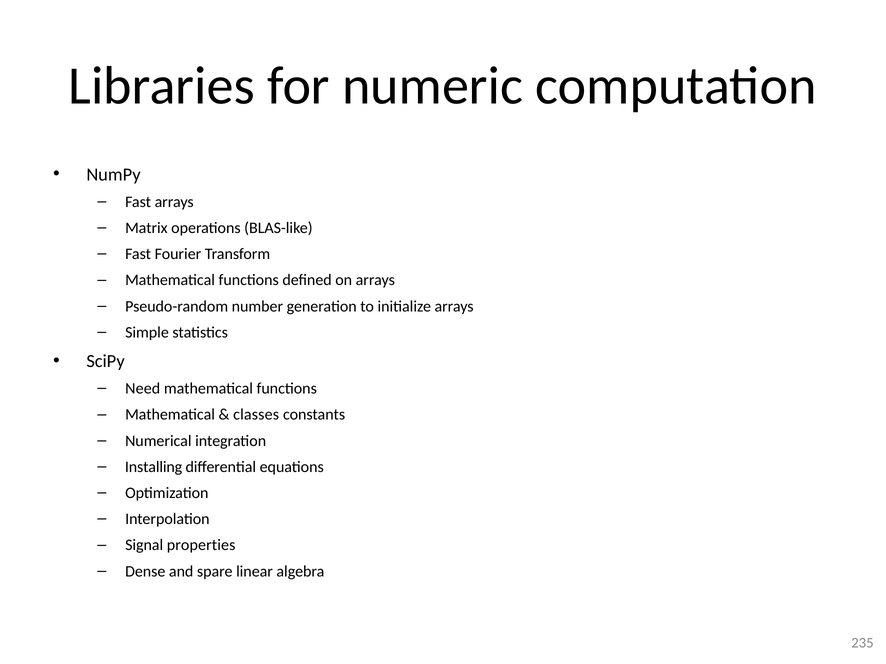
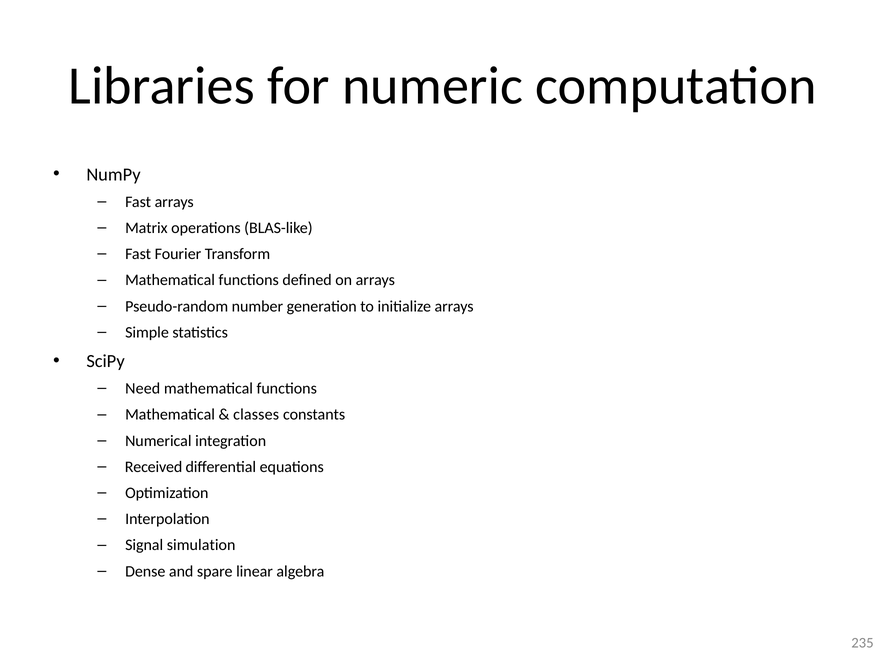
Installing: Installing -> Received
properties: properties -> simulation
